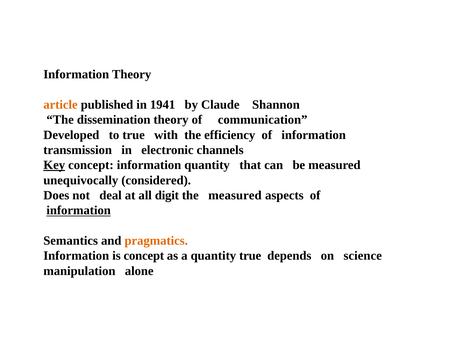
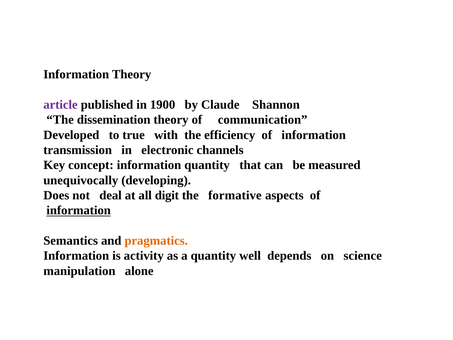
article colour: orange -> purple
1941: 1941 -> 1900
Key underline: present -> none
considered: considered -> developing
the measured: measured -> formative
is concept: concept -> activity
quantity true: true -> well
